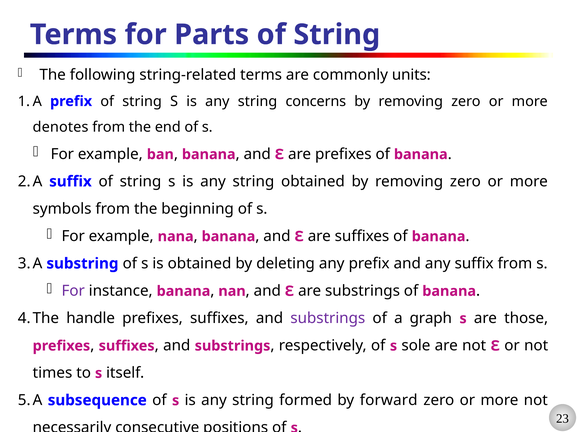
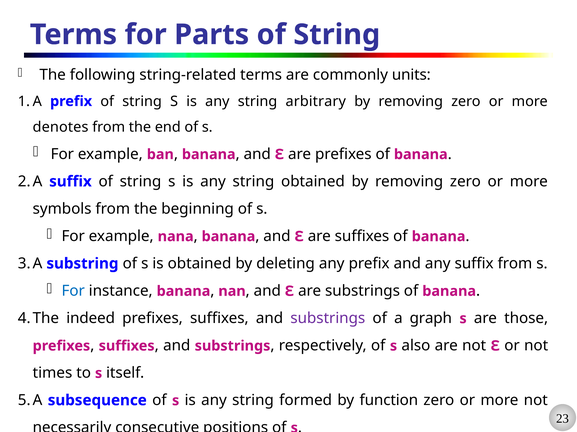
concerns: concerns -> arbitrary
For at (73, 291) colour: purple -> blue
handle: handle -> indeed
sole: sole -> also
forward: forward -> function
